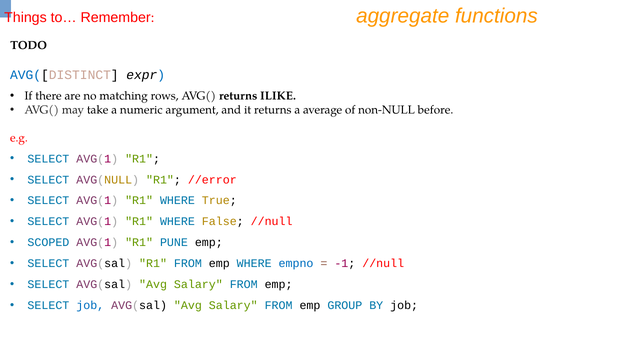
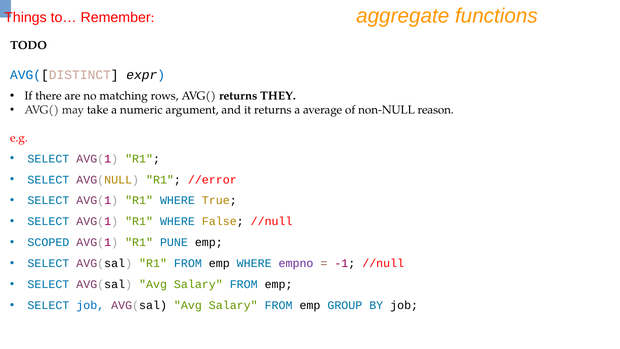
ILIKE: ILIKE -> THEY
before: before -> reason
empno colour: blue -> purple
